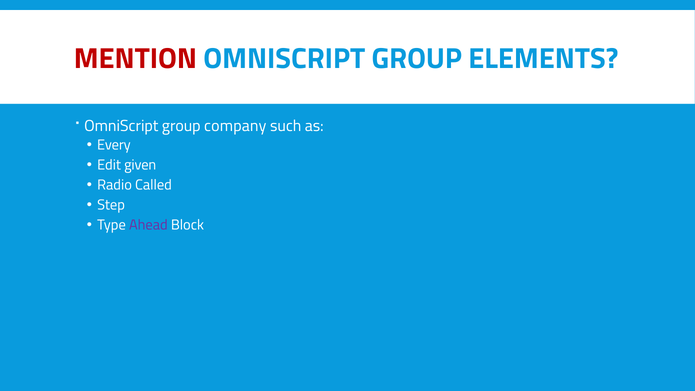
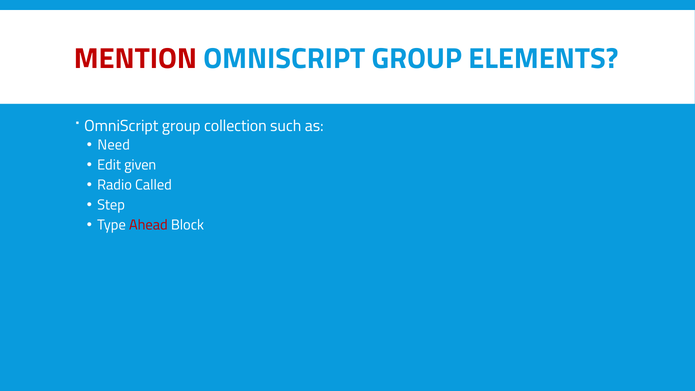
company: company -> collection
Every: Every -> Need
Ahead colour: purple -> red
